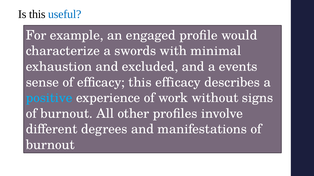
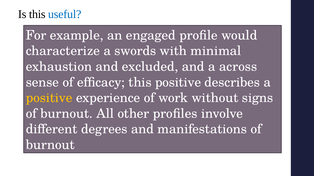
events: events -> across
this efficacy: efficacy -> positive
positive at (49, 98) colour: light blue -> yellow
